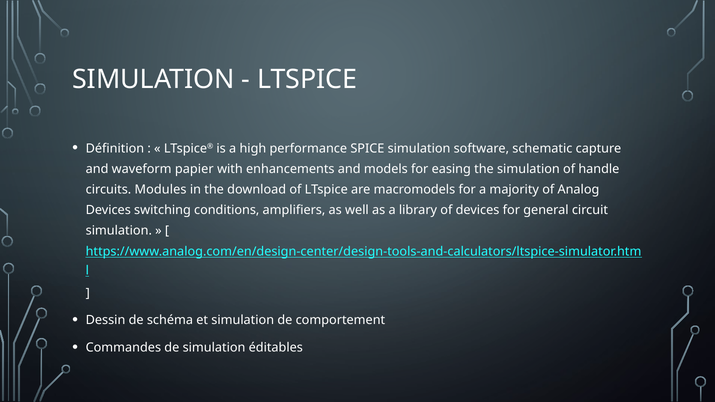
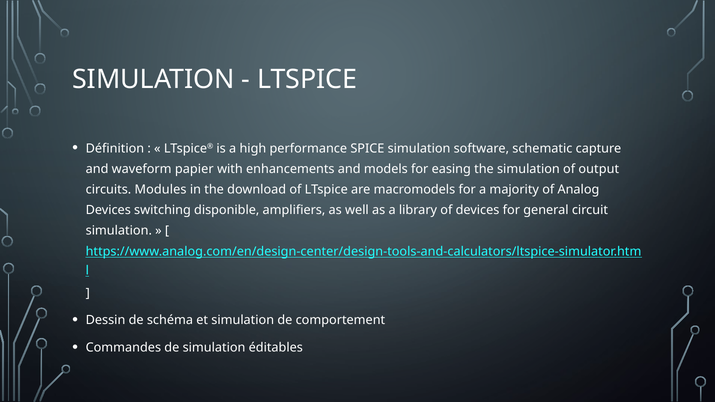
handle: handle -> output
conditions: conditions -> disponible
